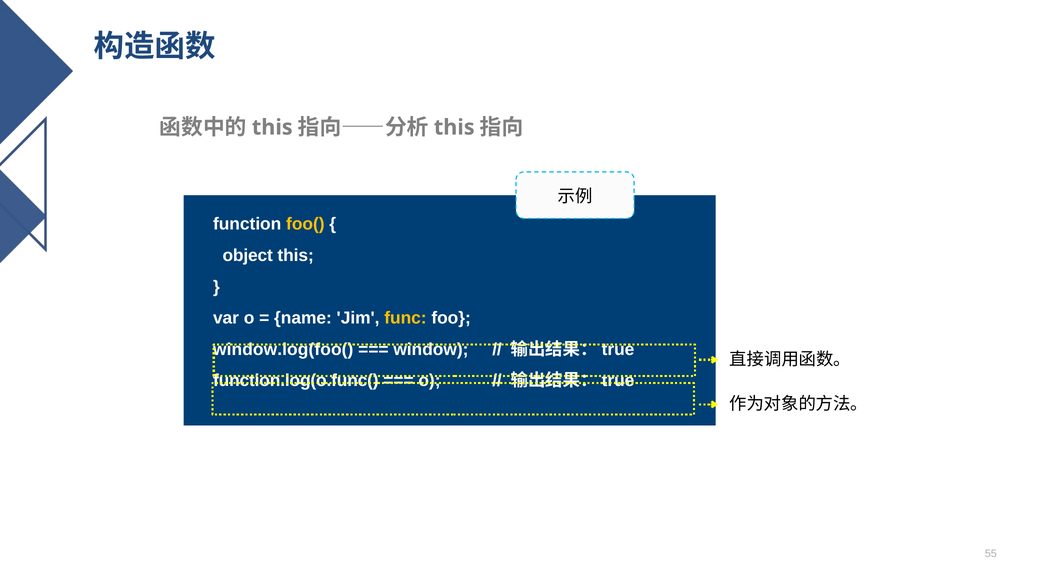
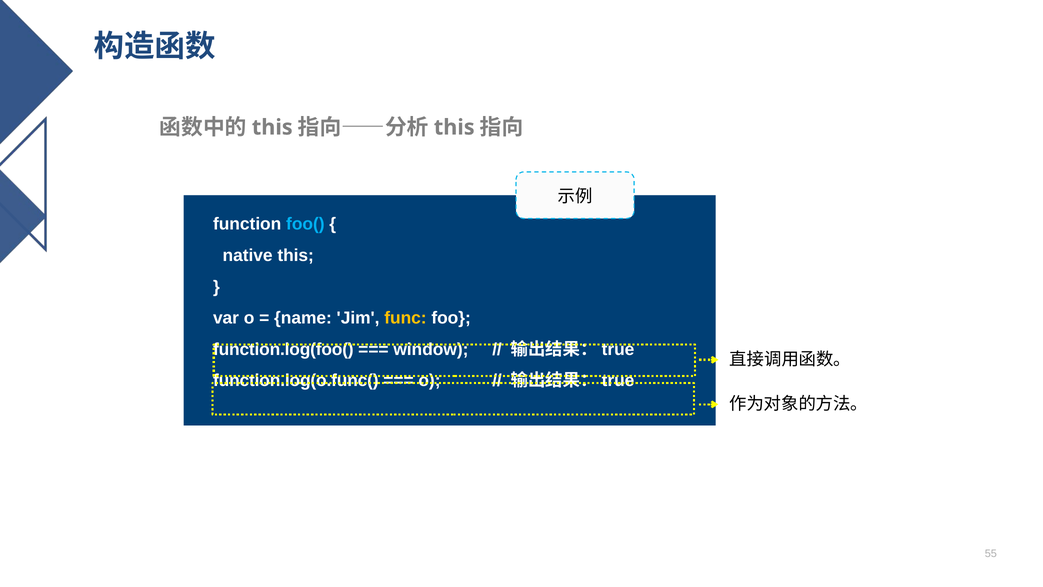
foo( colour: yellow -> light blue
object: object -> native
window.log(foo(: window.log(foo( -> function.log(foo(
